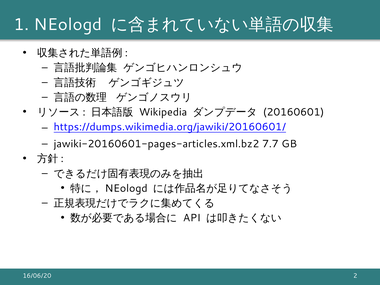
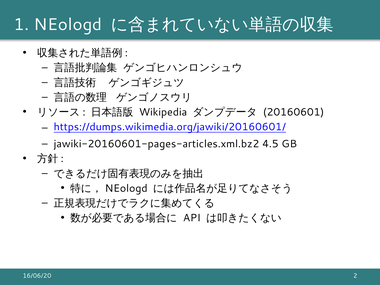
7.7: 7.7 -> 4.5
